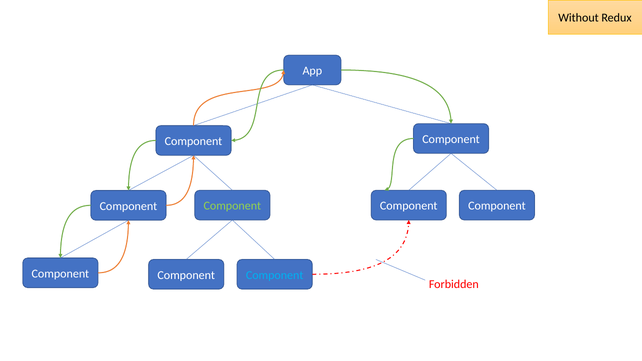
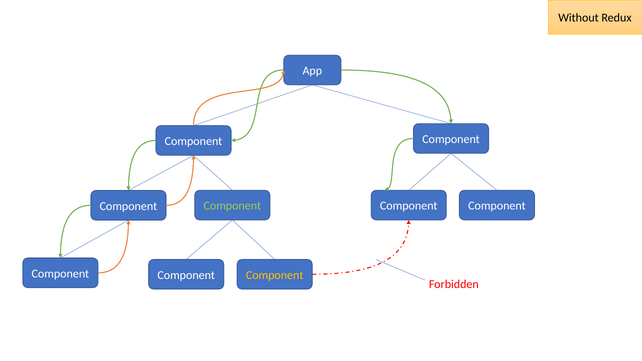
Component at (275, 275) colour: light blue -> yellow
